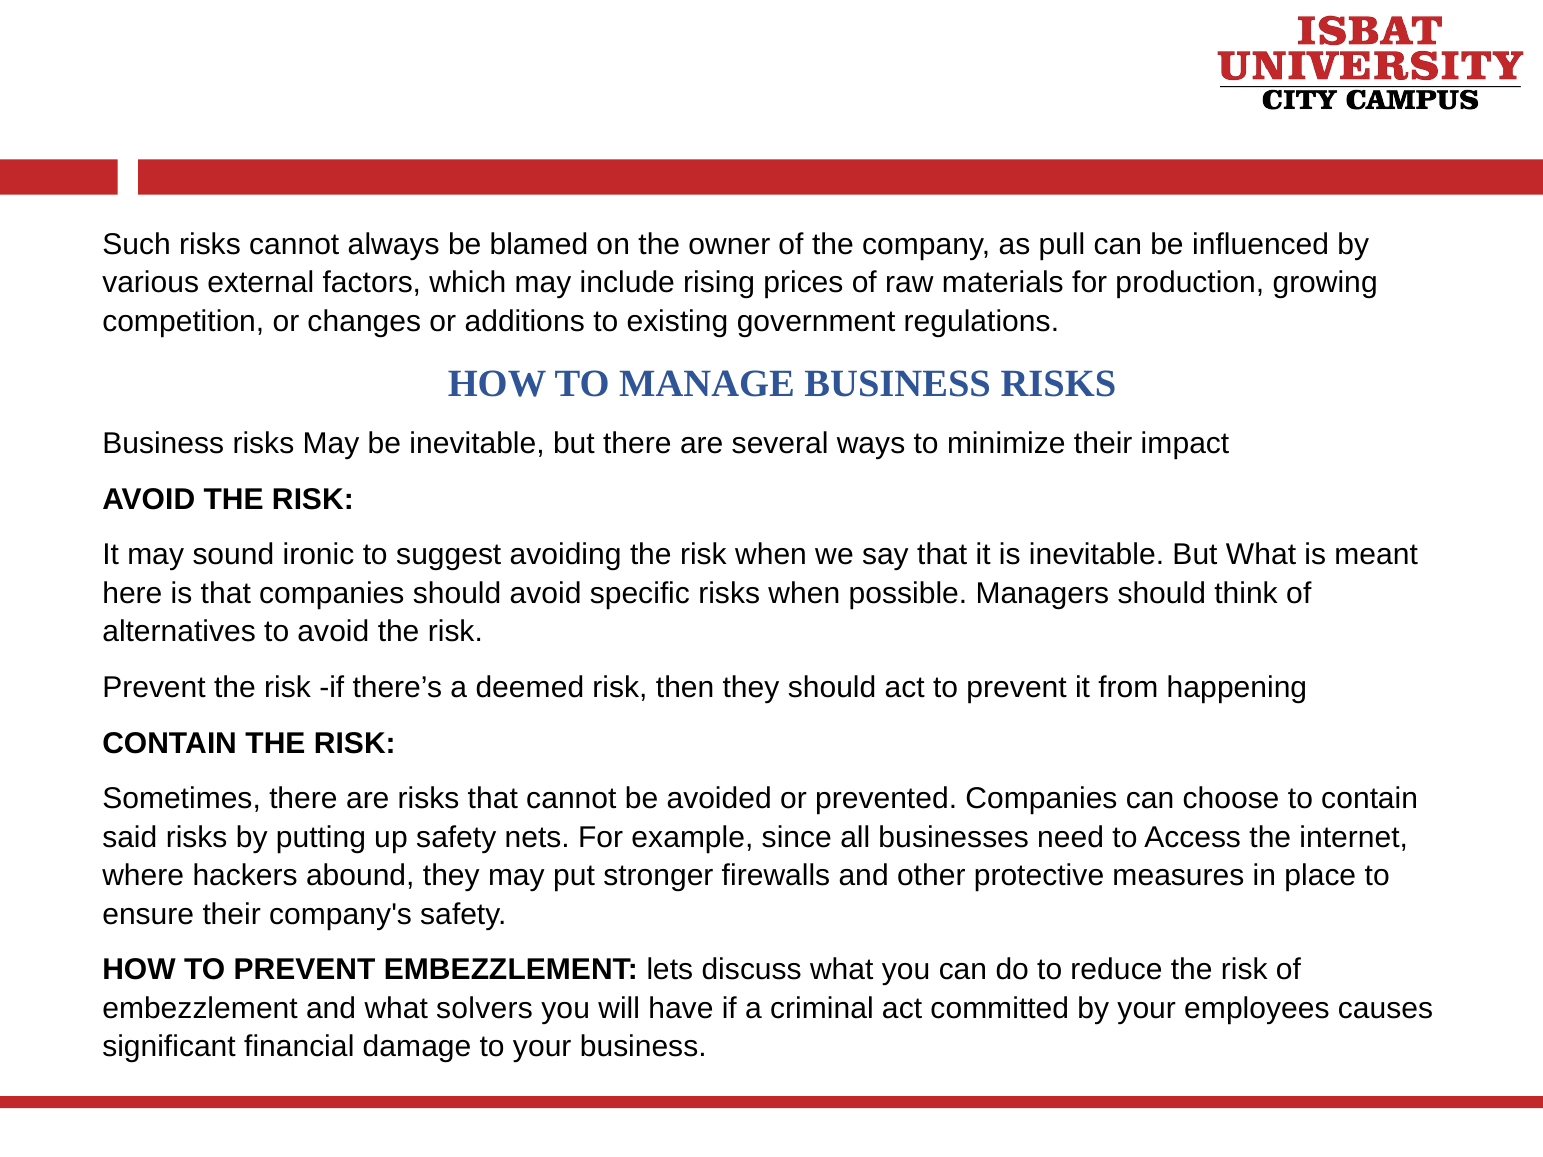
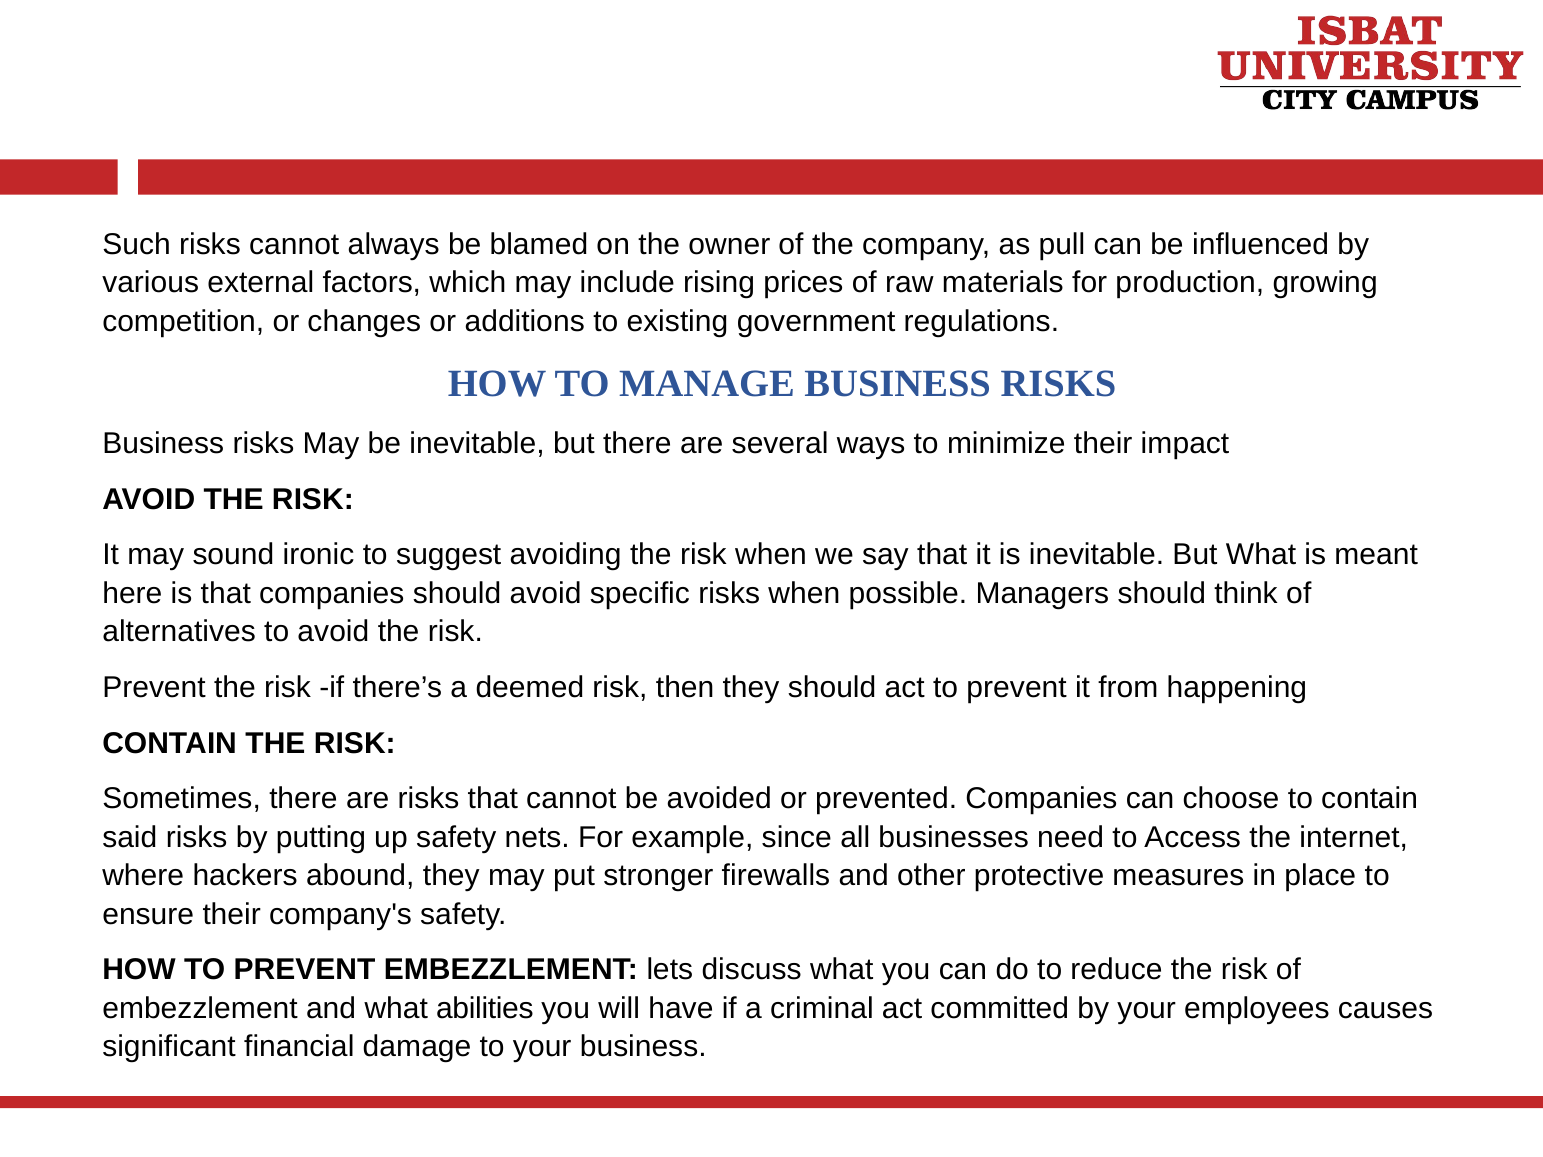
solvers: solvers -> abilities
